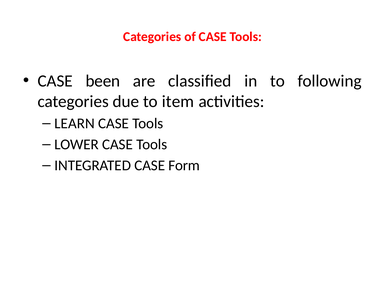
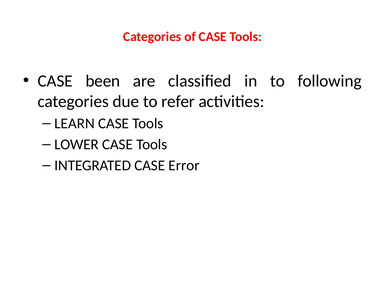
item: item -> refer
Form: Form -> Error
